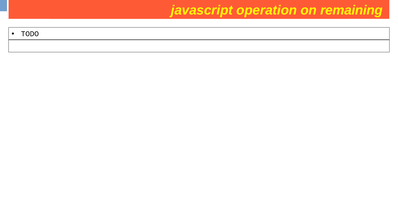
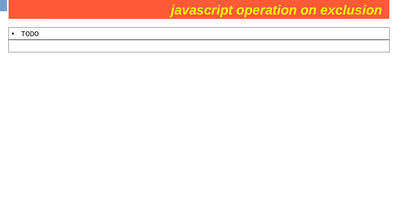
remaining: remaining -> exclusion
